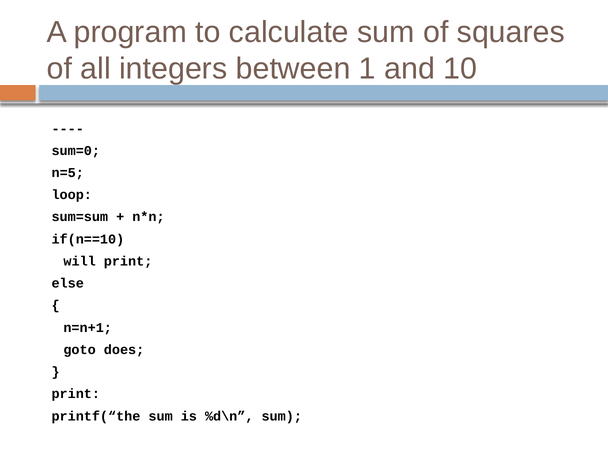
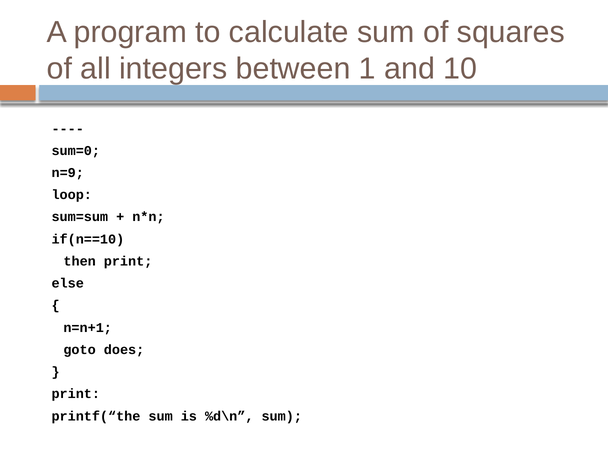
n=5: n=5 -> n=9
will: will -> then
